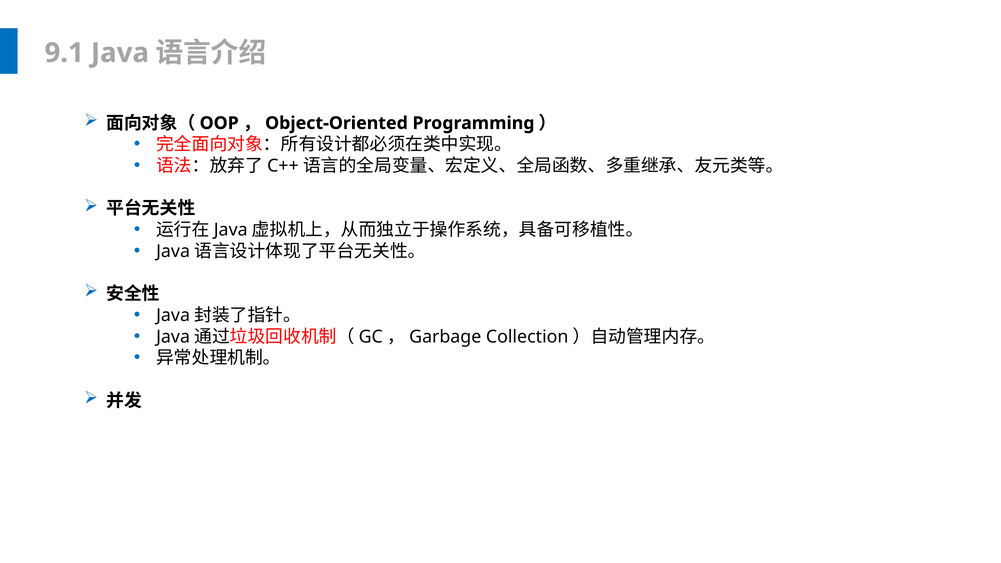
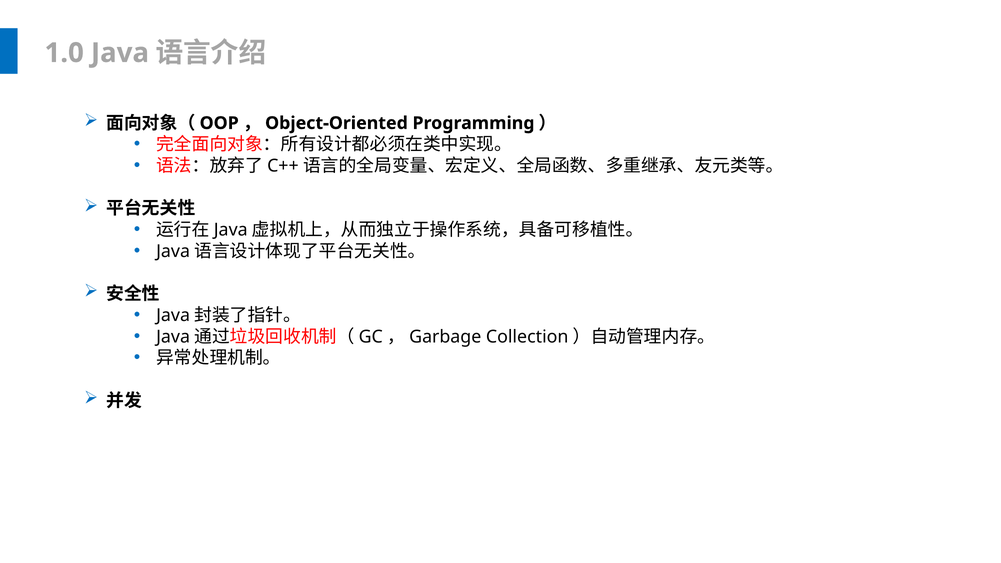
9.1: 9.1 -> 1.0
